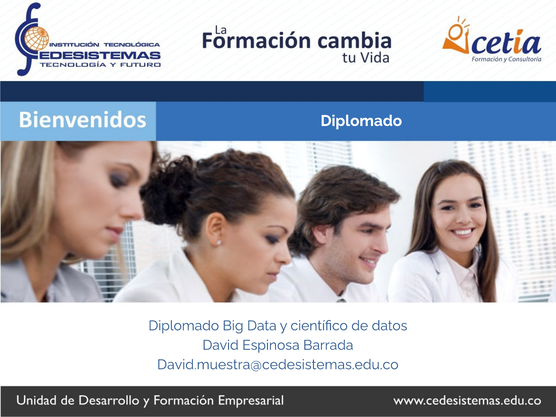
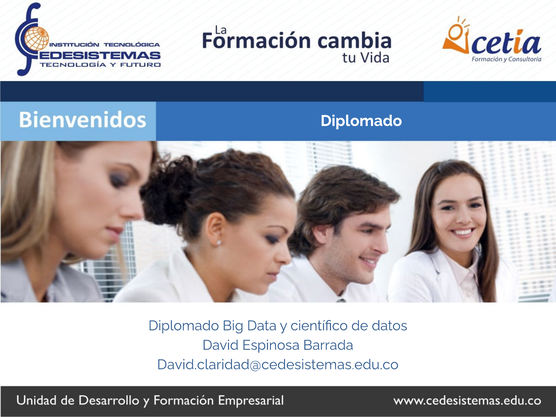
David.muestra@cedesistemas.edu.co: David.muestra@cedesistemas.edu.co -> David.claridad@cedesistemas.edu.co
